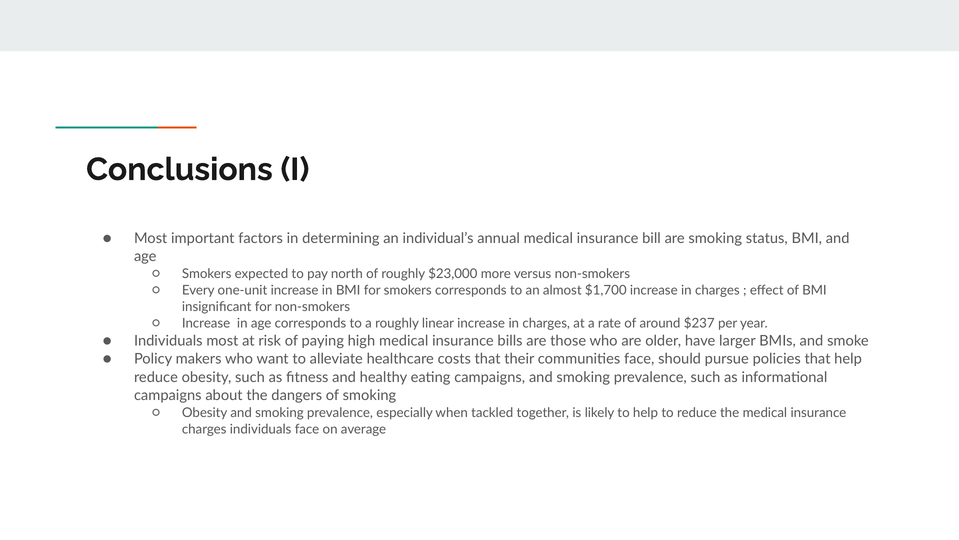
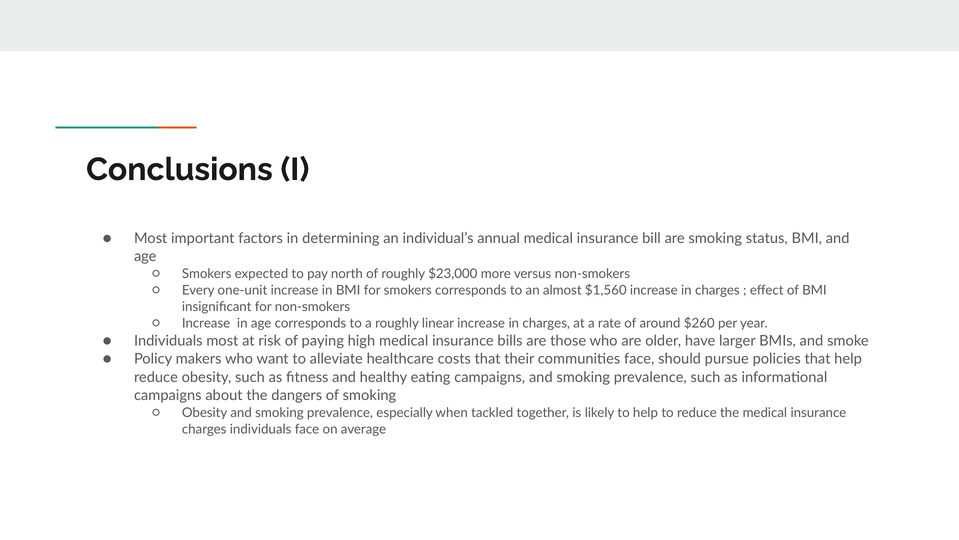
$1,700: $1,700 -> $1,560
$237: $237 -> $260
